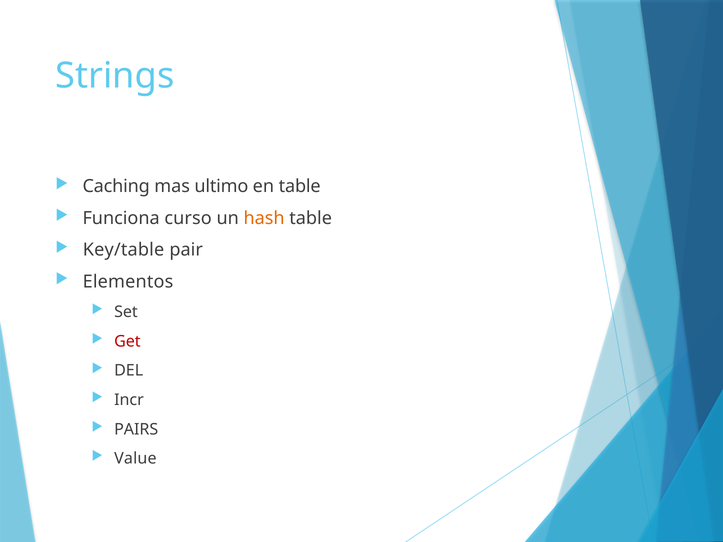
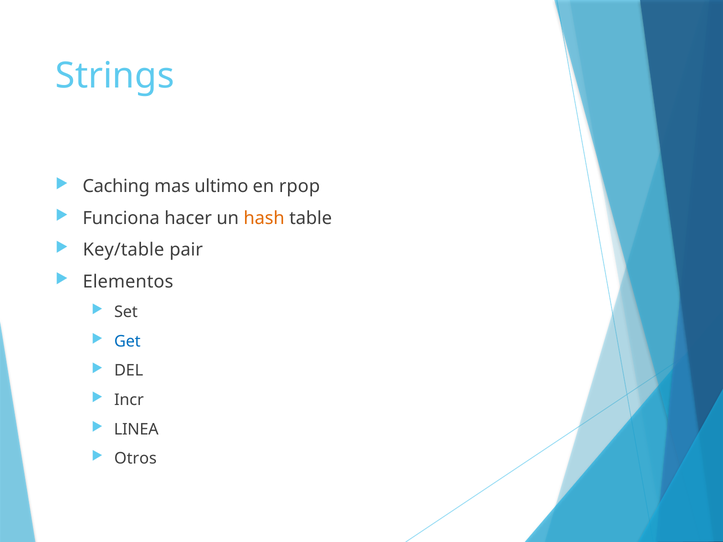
en table: table -> rpop
curso: curso -> hacer
Get colour: red -> blue
PAIRS: PAIRS -> LINEA
Value: Value -> Otros
